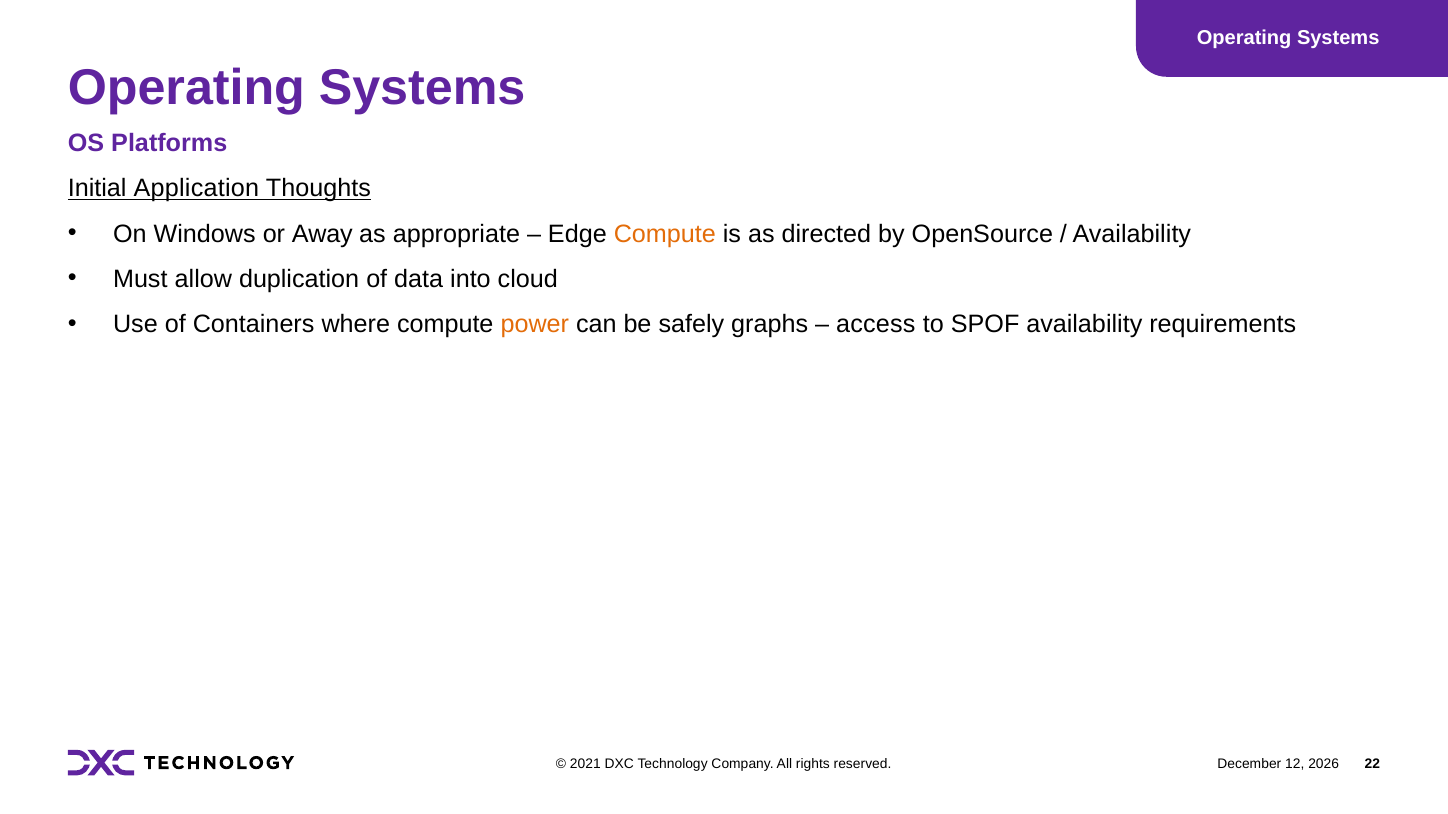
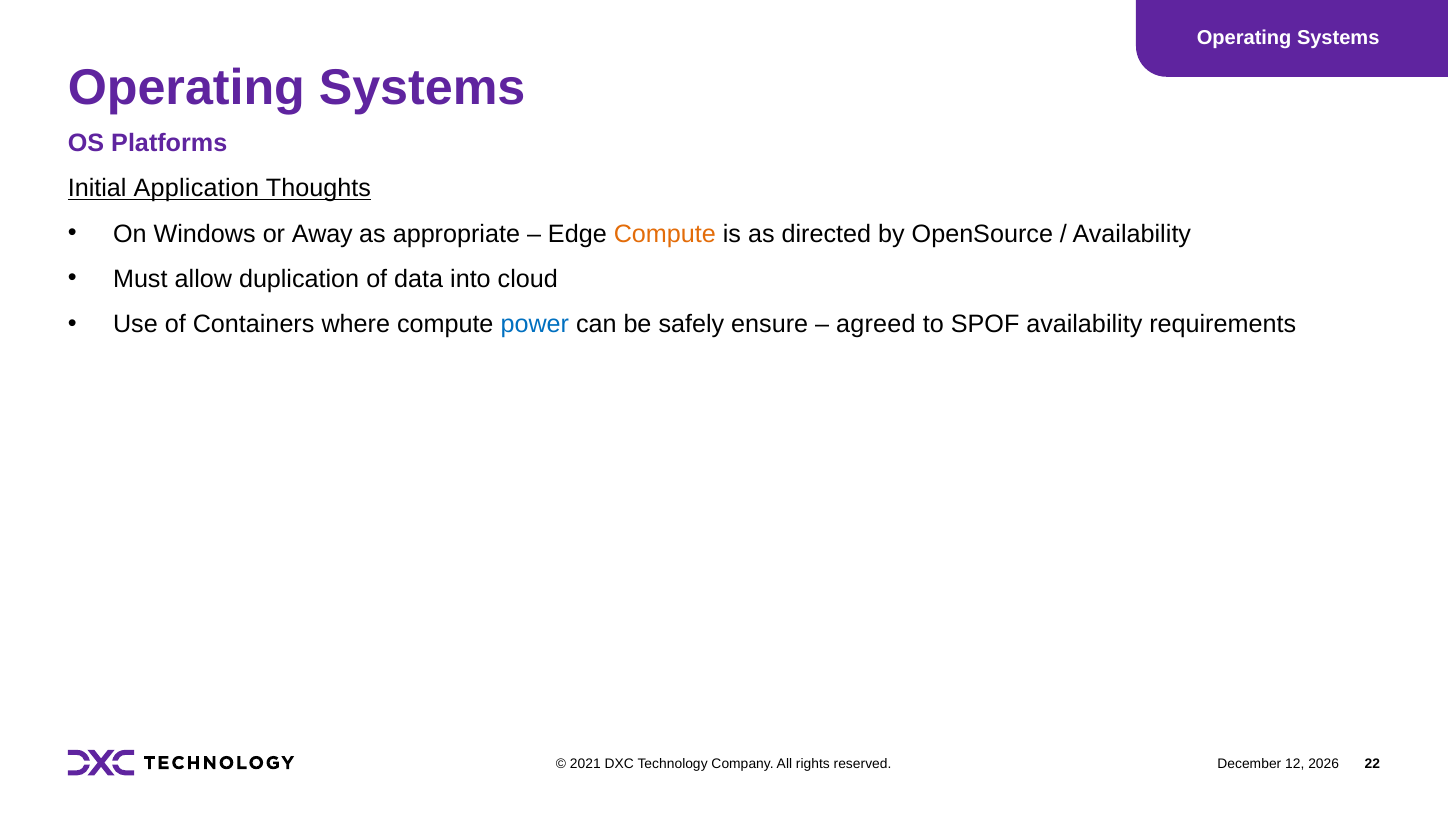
power colour: orange -> blue
graphs: graphs -> ensure
access: access -> agreed
